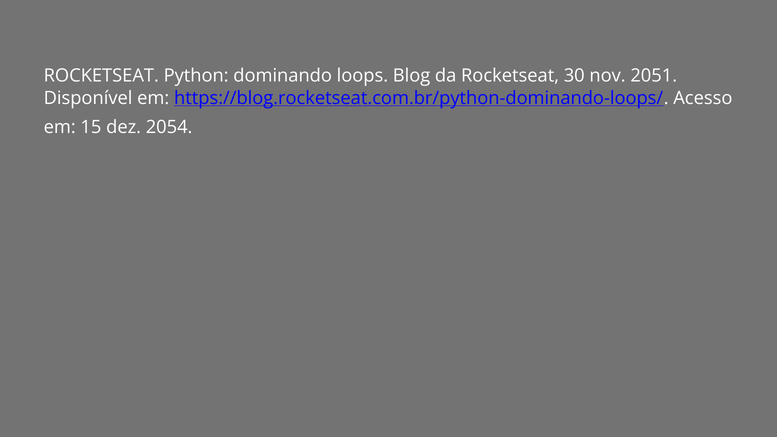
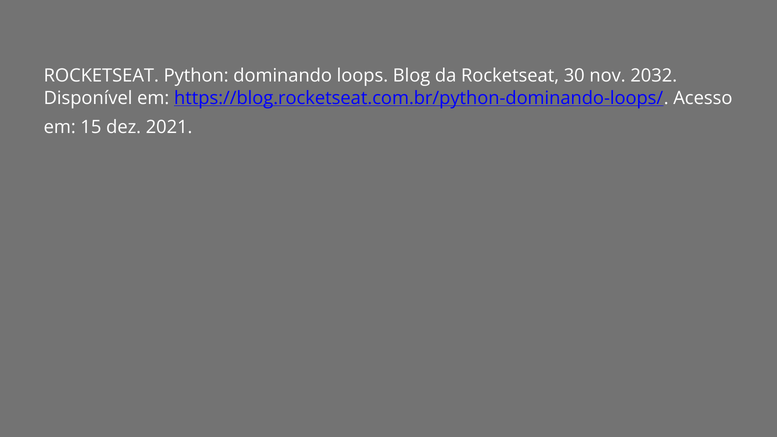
2051: 2051 -> 2032
2054: 2054 -> 2021
